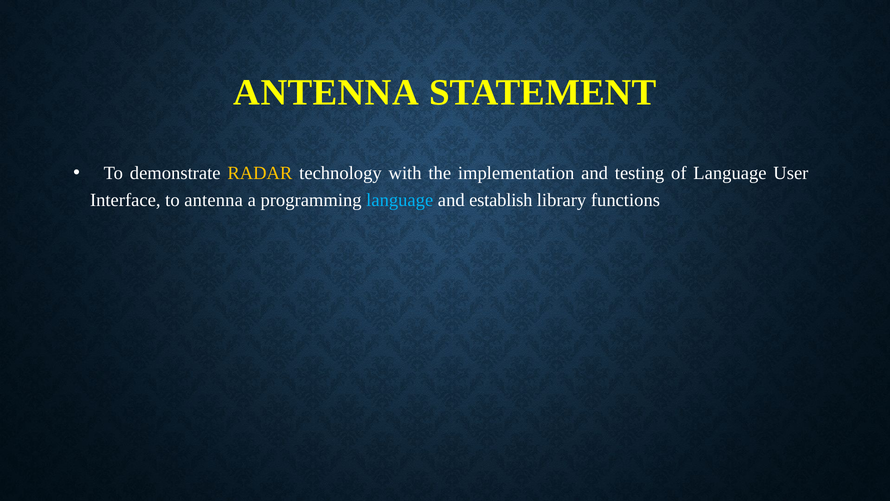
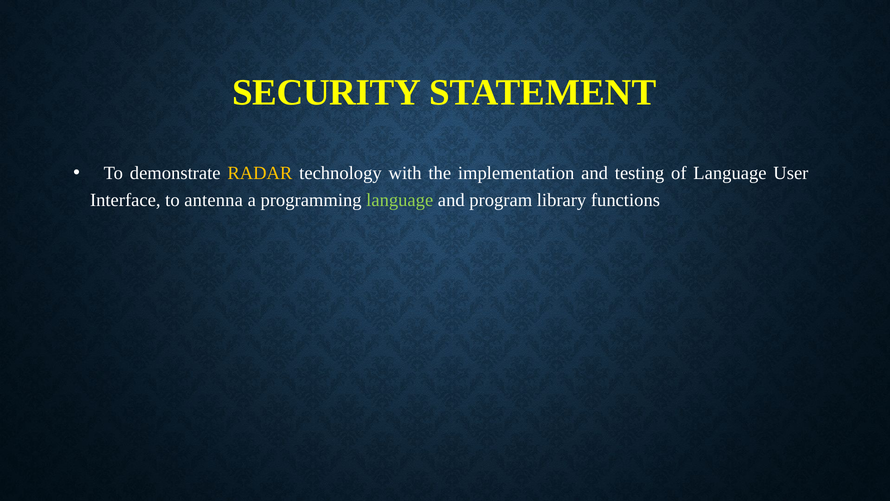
ANTENNA at (326, 93): ANTENNA -> SECURITY
language at (400, 200) colour: light blue -> light green
establish: establish -> program
